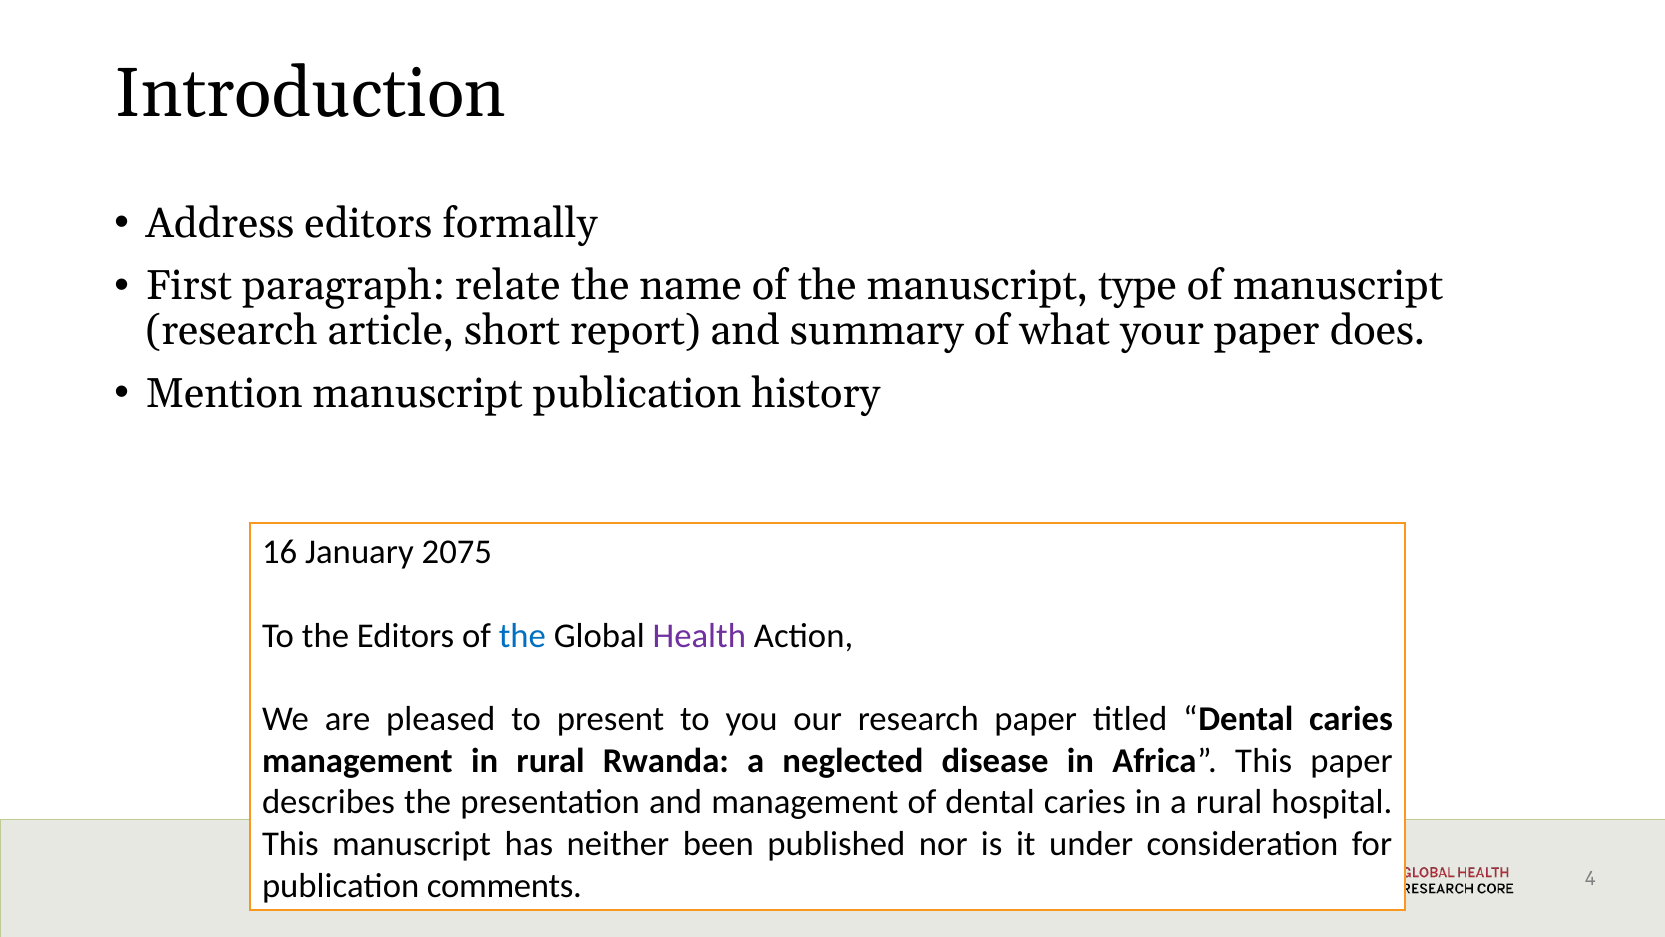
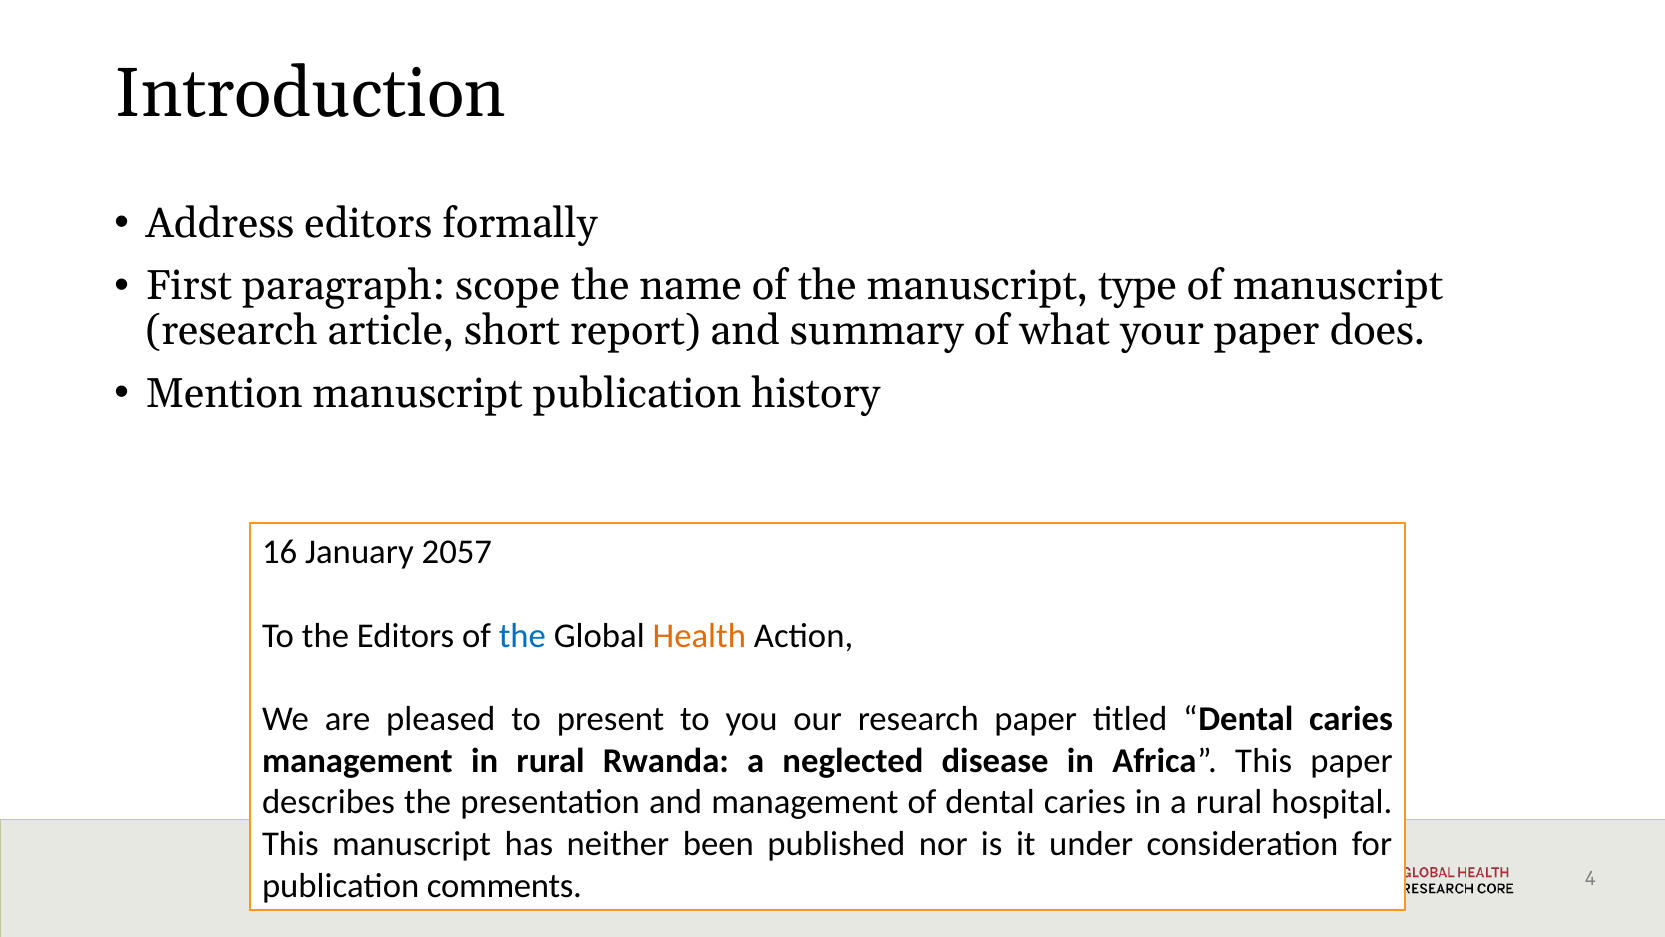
relate: relate -> scope
2075: 2075 -> 2057
Health colour: purple -> orange
